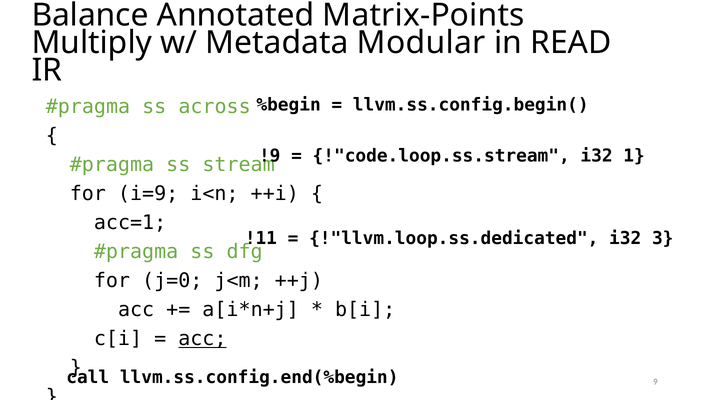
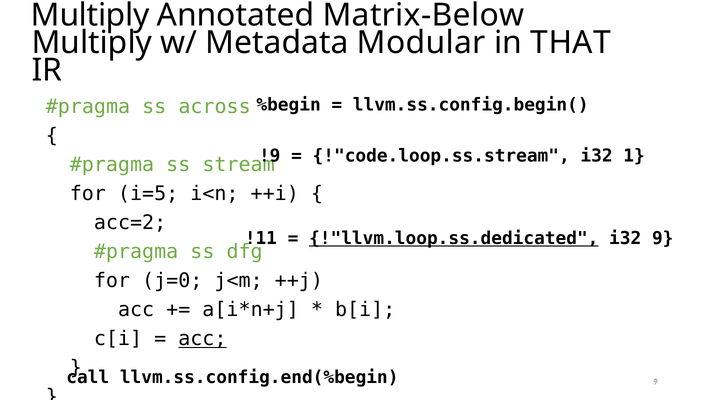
Balance at (90, 15): Balance -> Multiply
Matrix-Points: Matrix-Points -> Matrix-Below
READ: READ -> THAT
i=9: i=9 -> i=5
acc=1: acc=1 -> acc=2
!"llvm.loop.ss.dedicated underline: none -> present
i32 3: 3 -> 9
